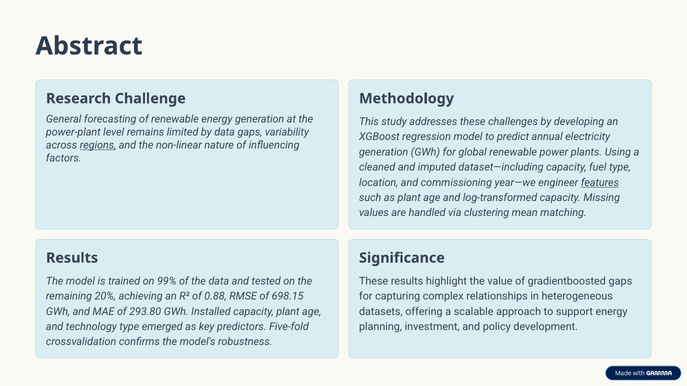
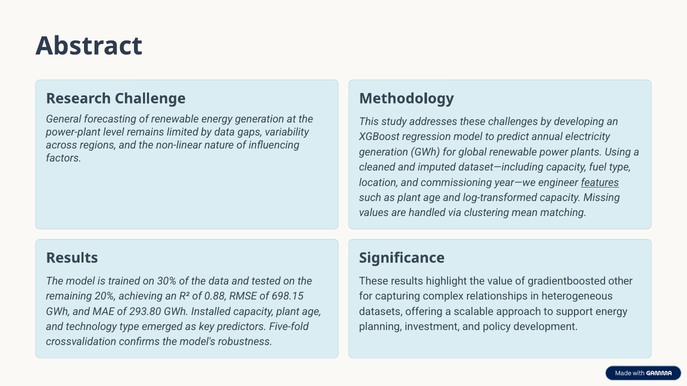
regions underline: present -> none
99%: 99% -> 30%
gradientboosted gaps: gaps -> other
